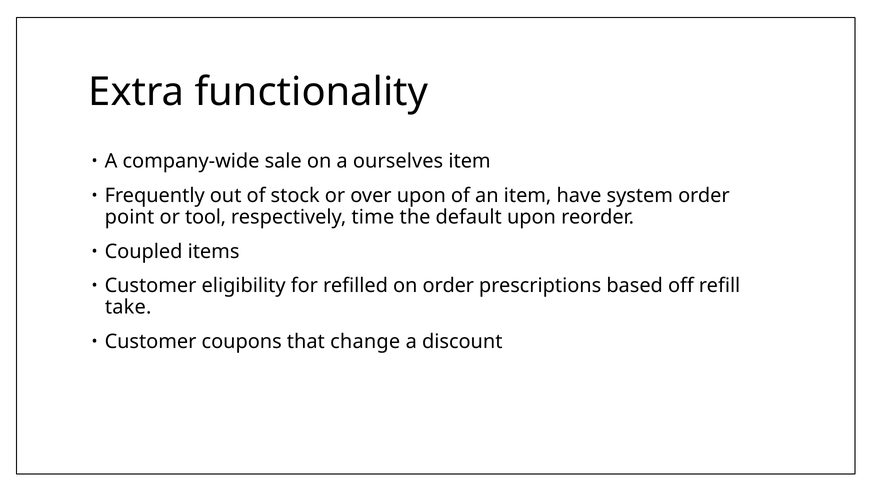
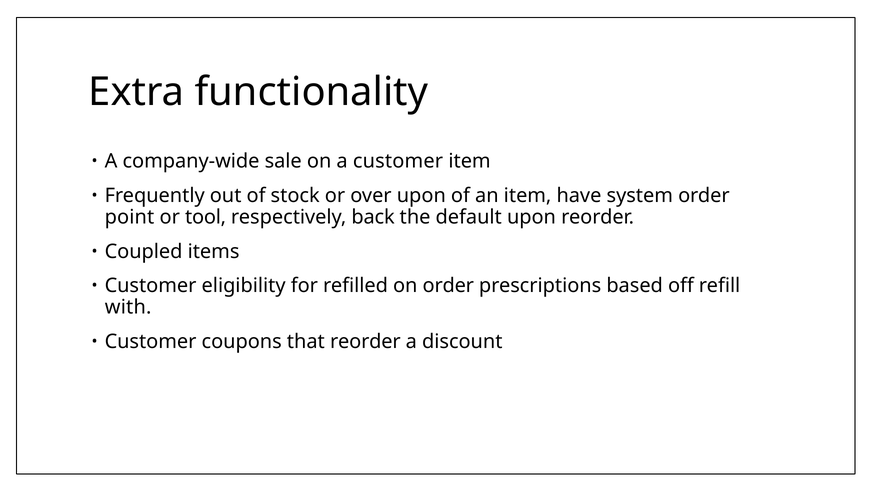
a ourselves: ourselves -> customer
time: time -> back
take: take -> with
that change: change -> reorder
